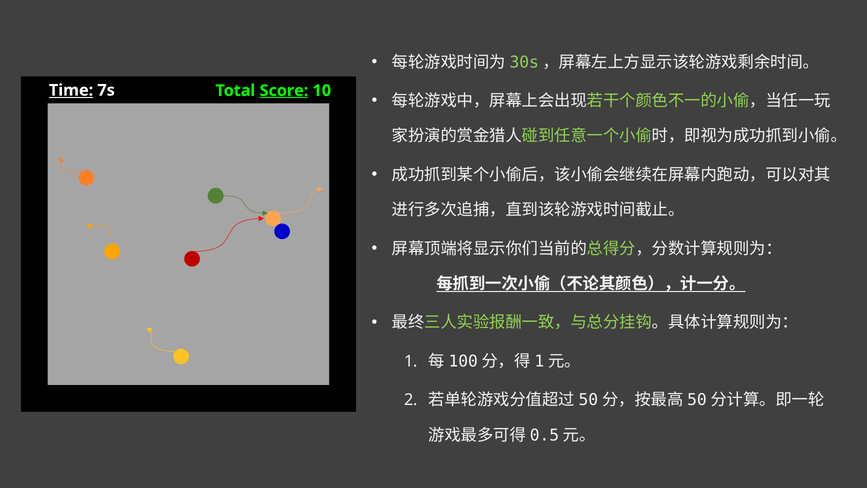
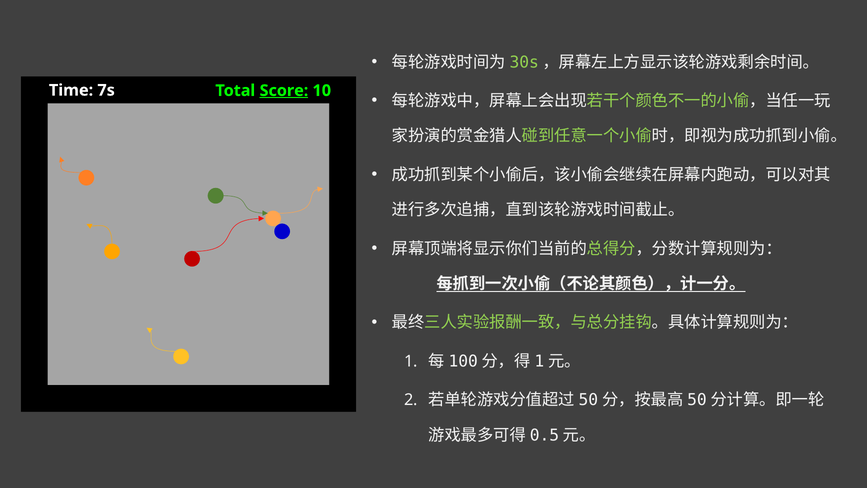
Time underline: present -> none
